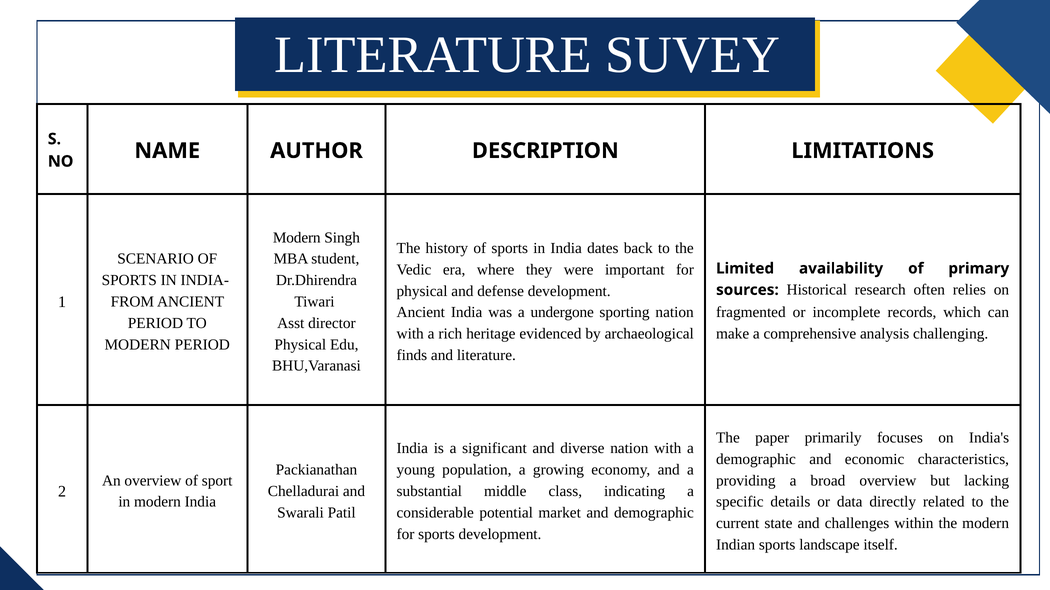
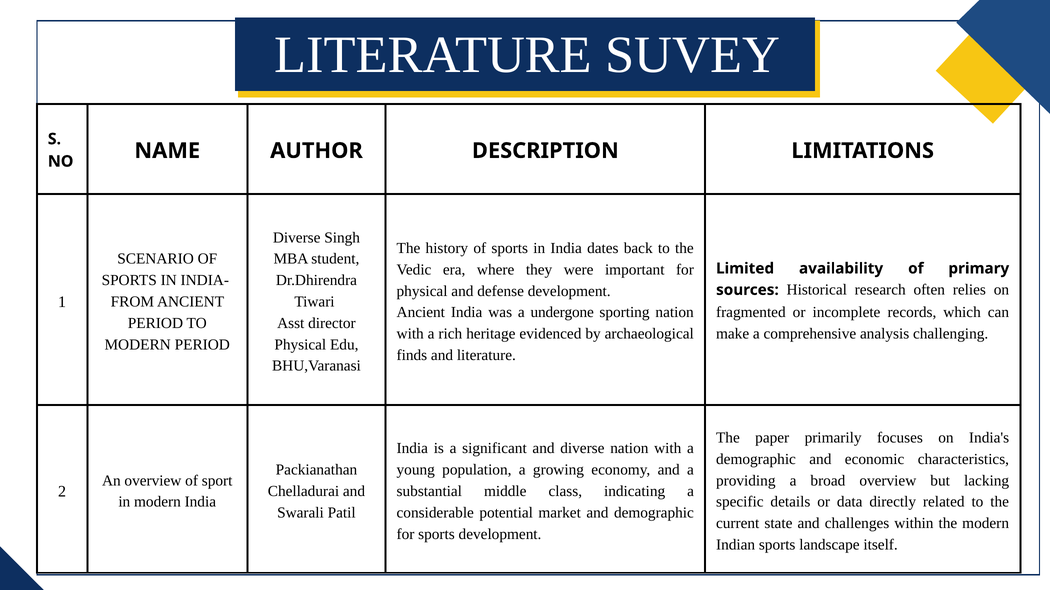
Modern at (297, 238): Modern -> Diverse
